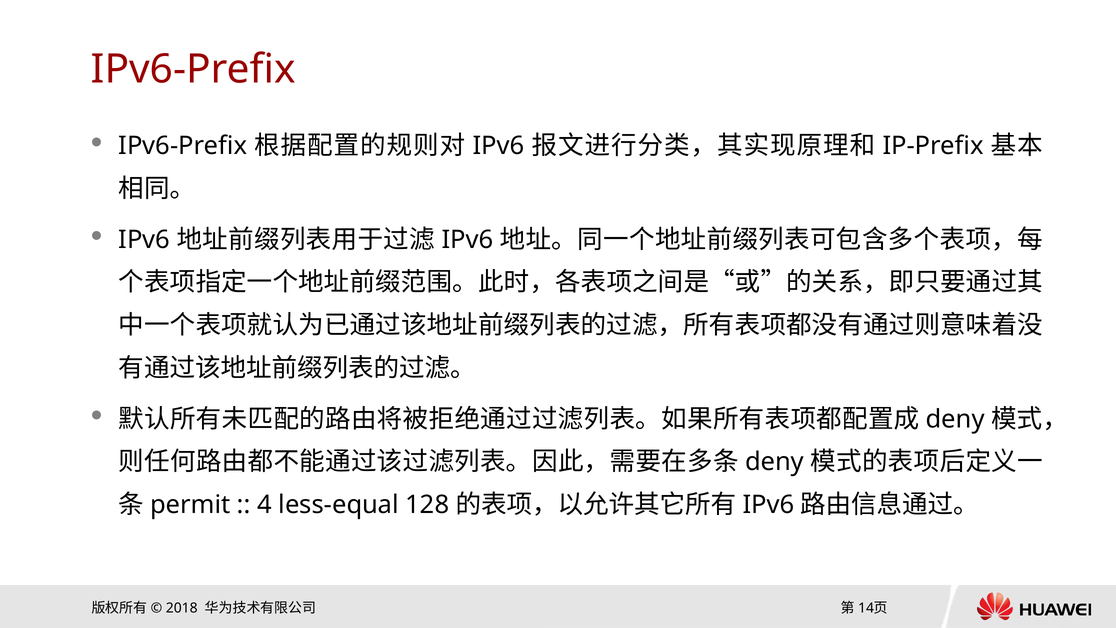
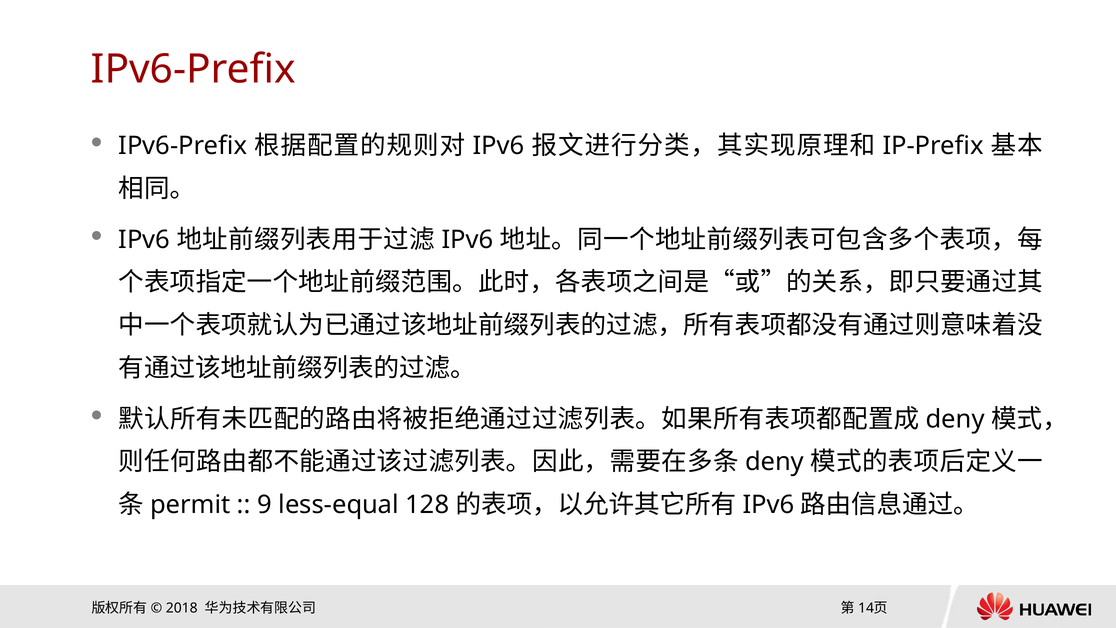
4: 4 -> 9
